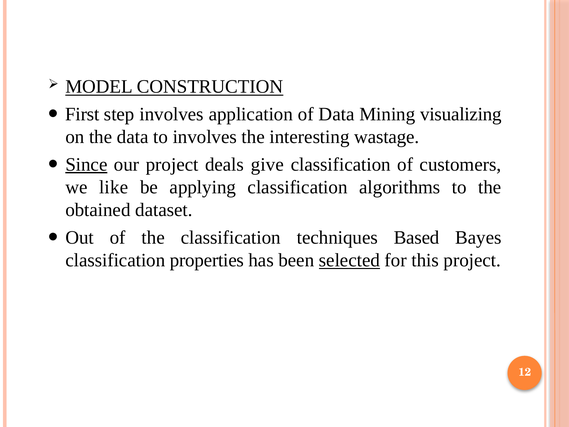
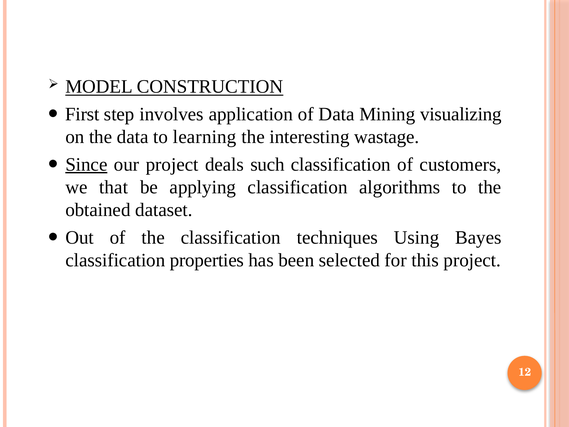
to involves: involves -> learning
give: give -> such
like: like -> that
Based: Based -> Using
selected underline: present -> none
